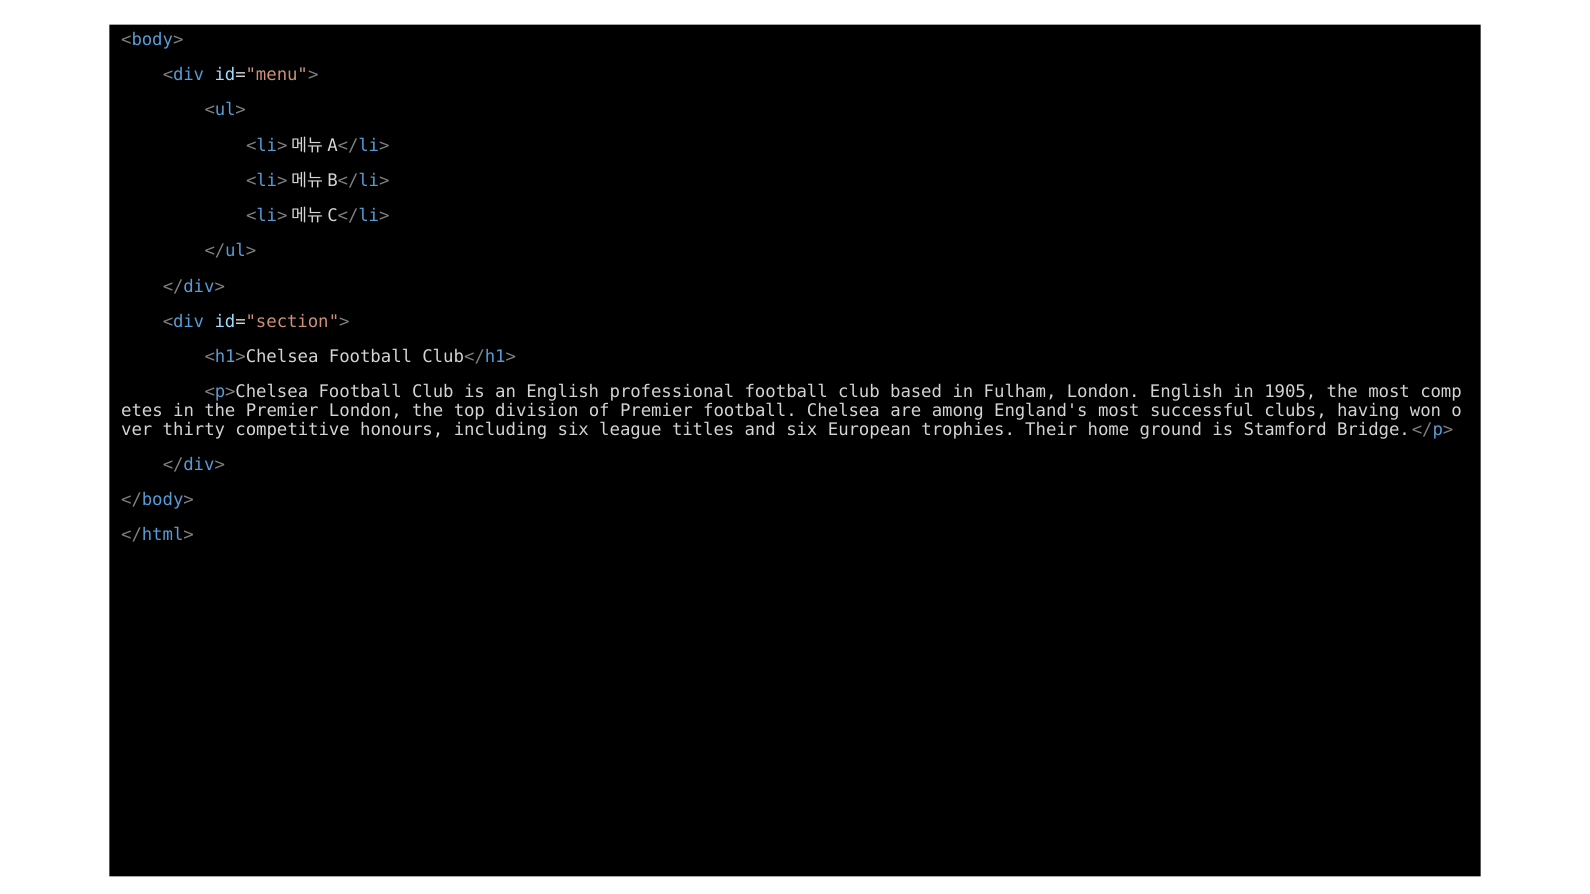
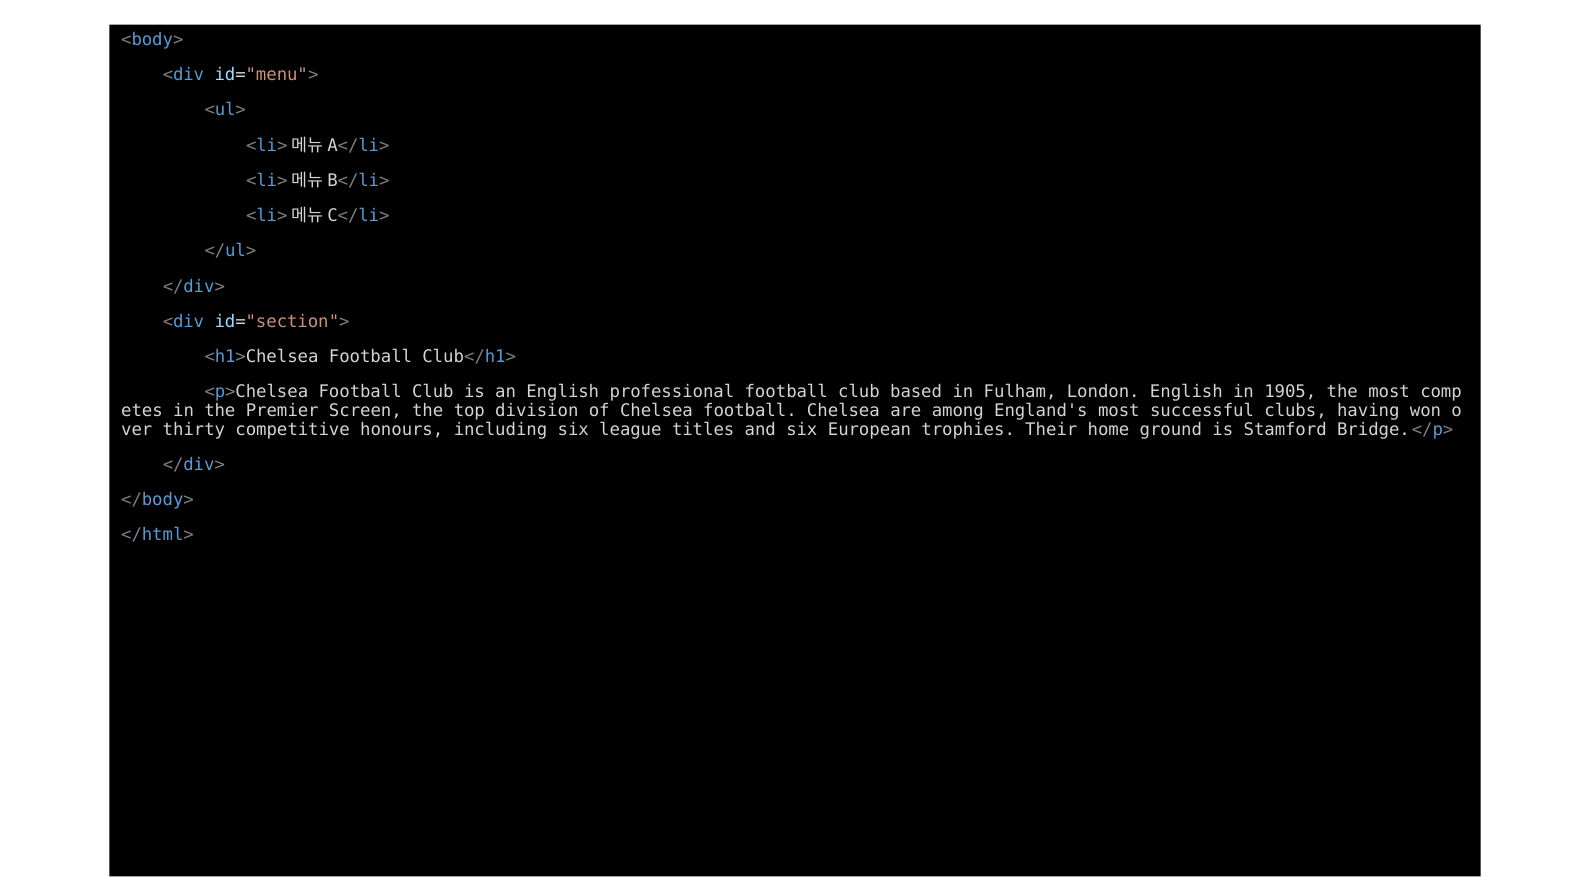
Premier London: London -> Screen
of Premier: Premier -> Chelsea
